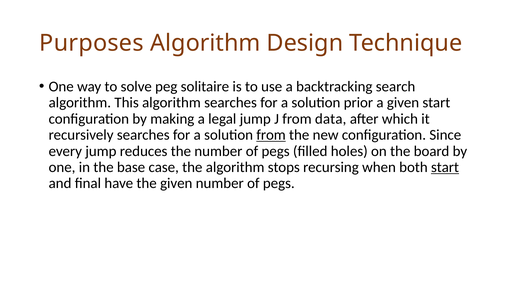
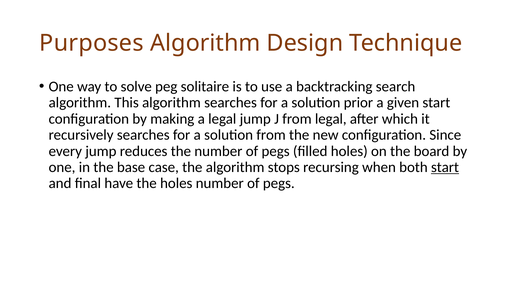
from data: data -> legal
from at (271, 135) underline: present -> none
the given: given -> holes
